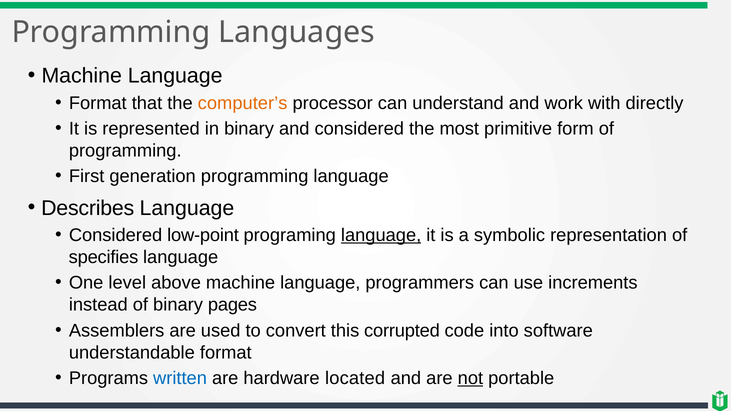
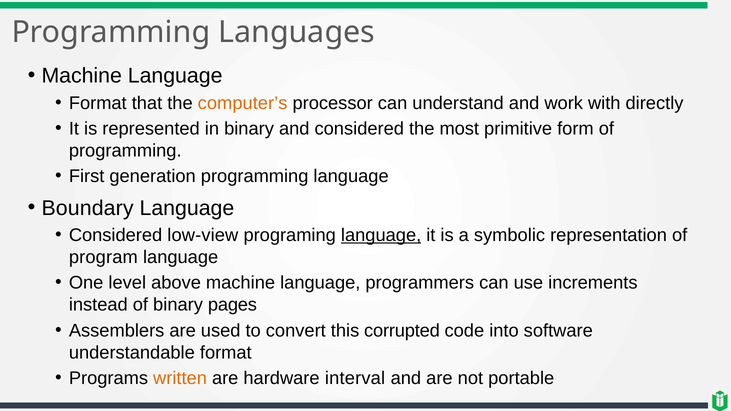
Describes: Describes -> Boundary
low-point: low-point -> low-view
specifies: specifies -> program
written colour: blue -> orange
located: located -> interval
not underline: present -> none
